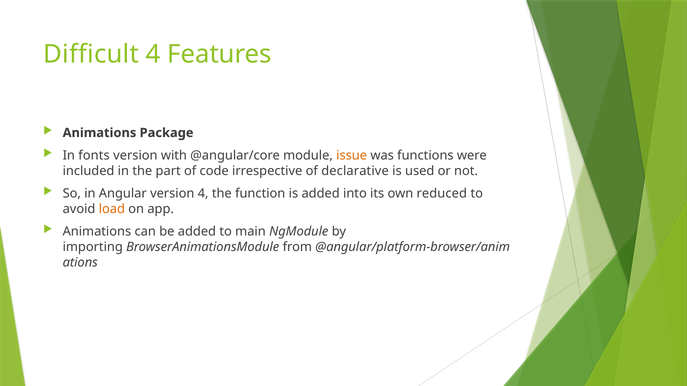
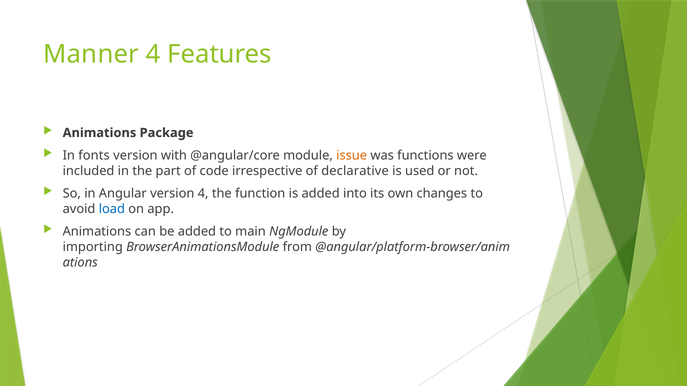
Difficult: Difficult -> Manner
reduced: reduced -> changes
load colour: orange -> blue
